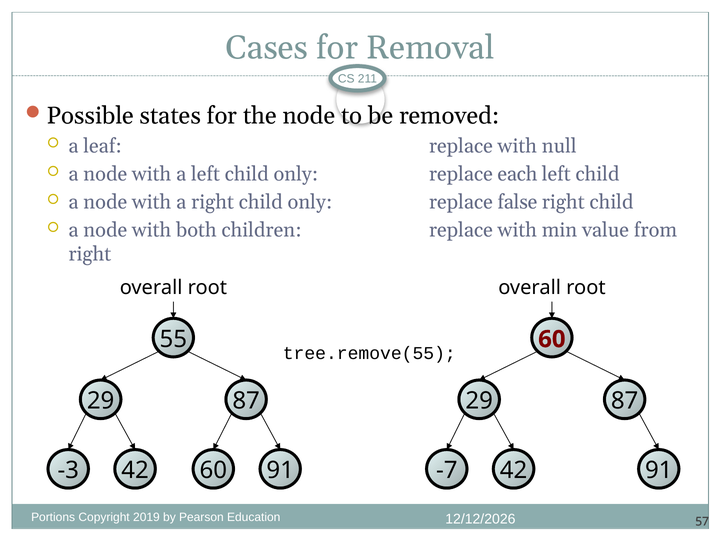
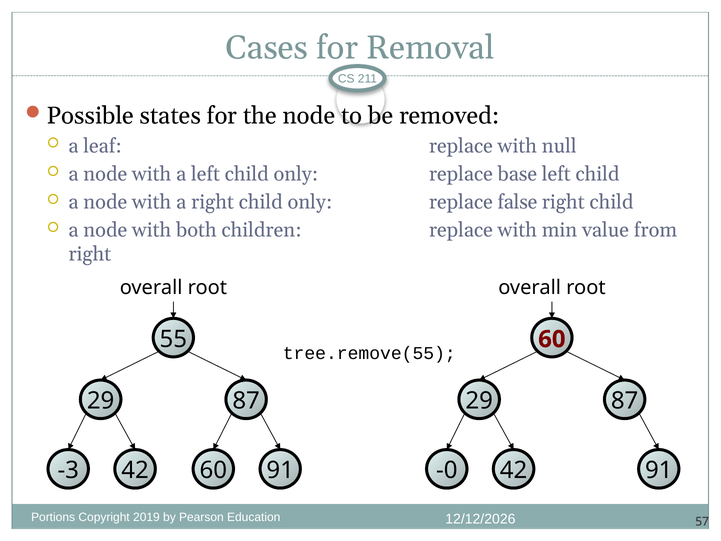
each: each -> base
-7: -7 -> -0
